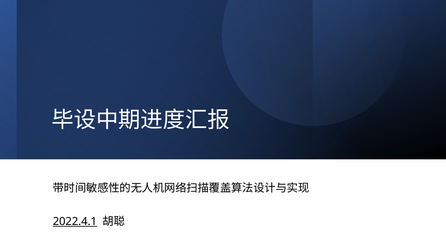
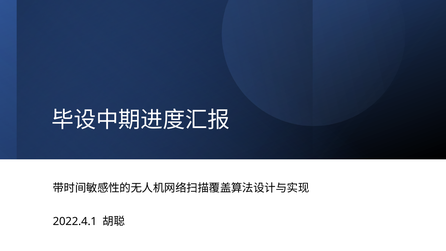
2022.4.1 underline: present -> none
